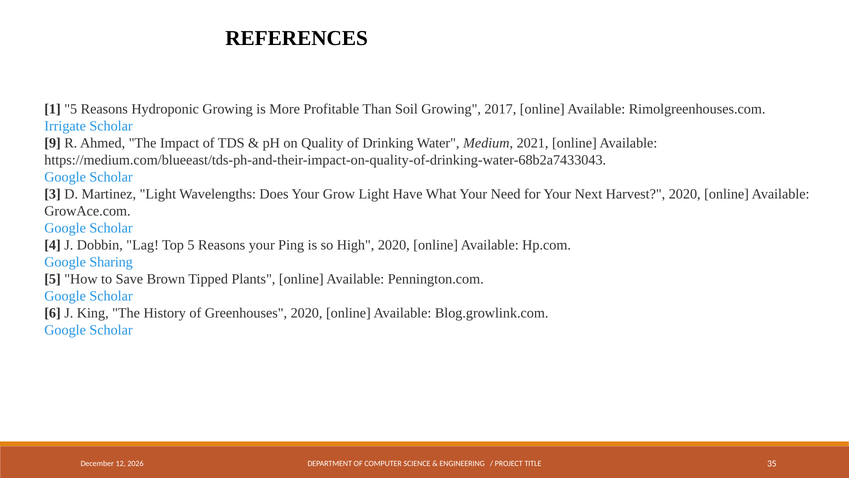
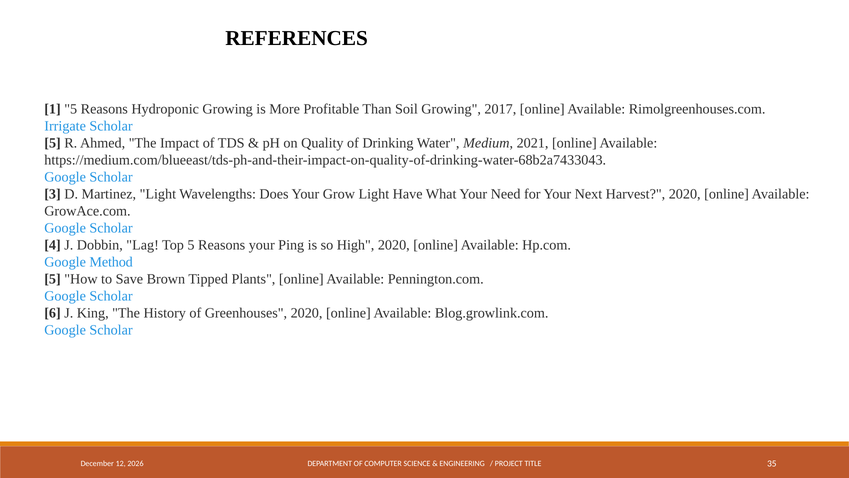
9 at (53, 143): 9 -> 5
Sharing: Sharing -> Method
